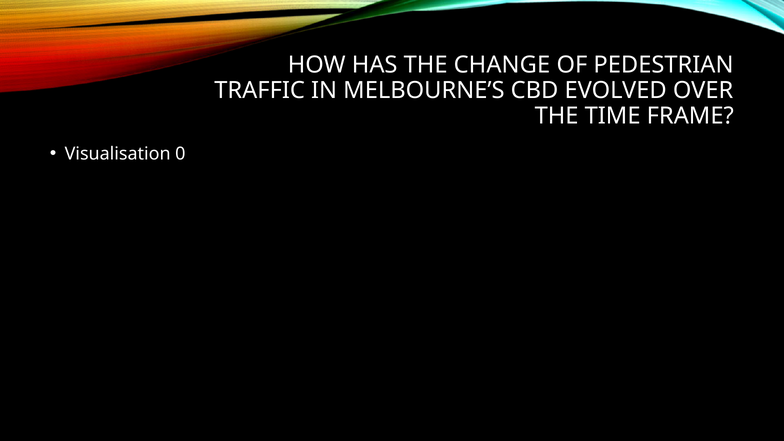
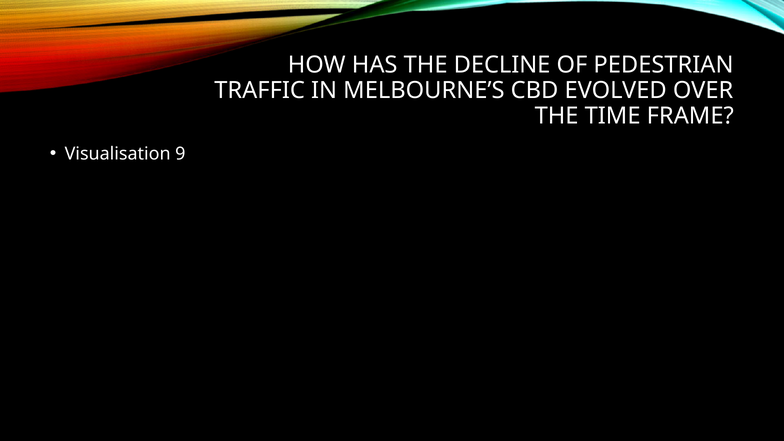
CHANGE: CHANGE -> DECLINE
0: 0 -> 9
